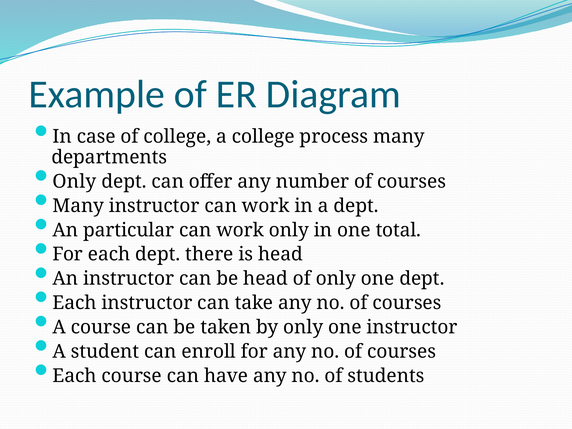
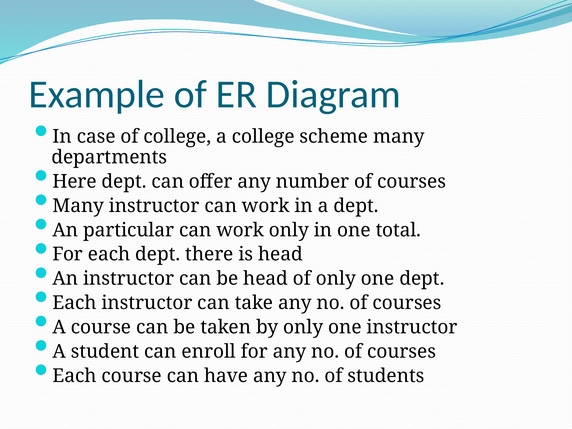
process: process -> scheme
Only at (74, 182): Only -> Here
